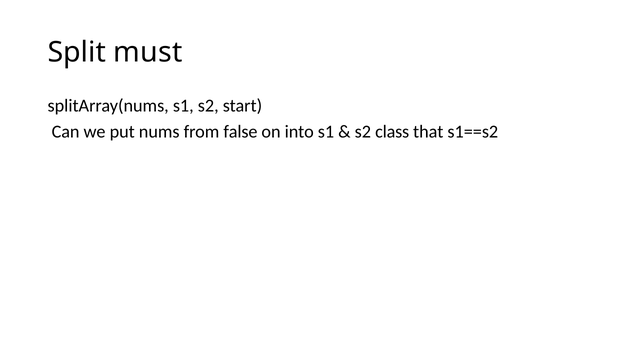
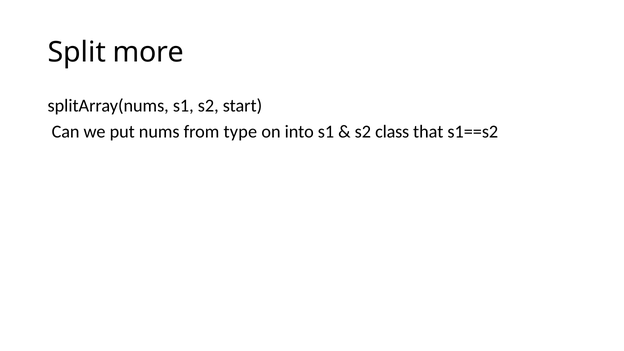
must: must -> more
false: false -> type
